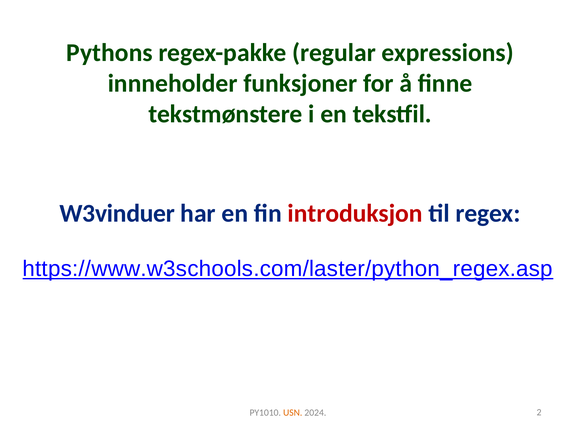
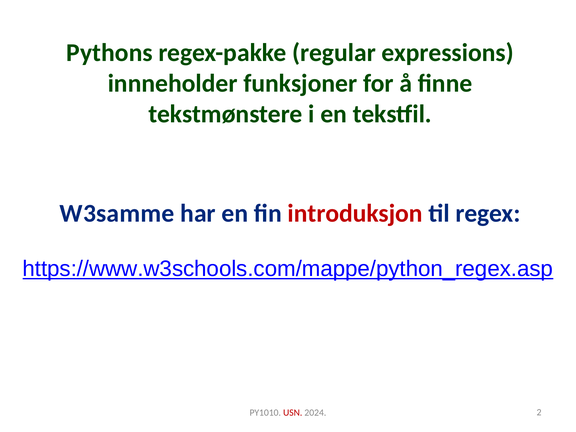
W3vinduer: W3vinduer -> W3samme
https://www.w3schools.com/laster/python_regex.asp: https://www.w3schools.com/laster/python_regex.asp -> https://www.w3schools.com/mappe/python_regex.asp
USN colour: orange -> red
